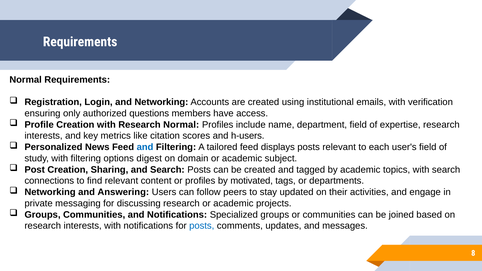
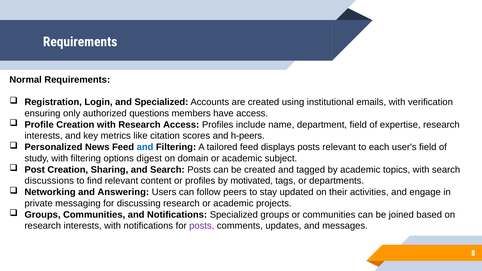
and Networking: Networking -> Specialized
Research Normal: Normal -> Access
h-users: h-users -> h-peers
connections: connections -> discussions
posts at (202, 226) colour: blue -> purple
